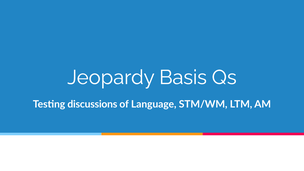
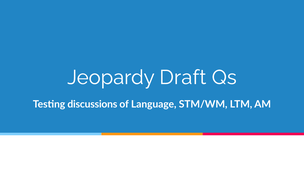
Basis: Basis -> Draft
